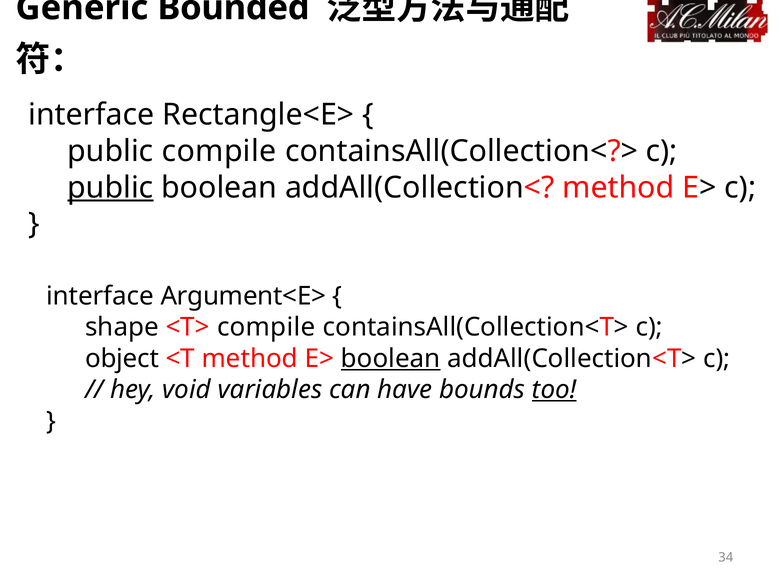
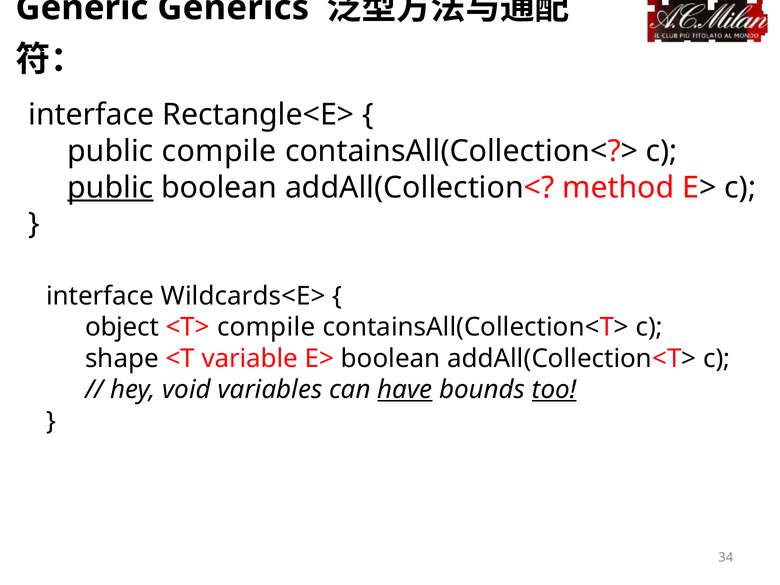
Bounded: Bounded -> Generics
Argument<E>: Argument<E> -> Wildcards<E>
shape: shape -> object
object: object -> shape
<T method: method -> variable
boolean at (391, 359) underline: present -> none
have underline: none -> present
